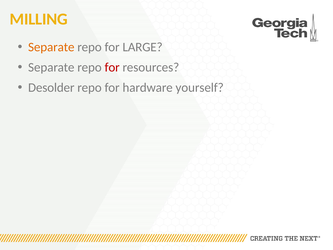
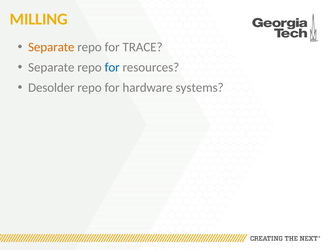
LARGE: LARGE -> TRACE
for at (112, 67) colour: red -> blue
yourself: yourself -> systems
